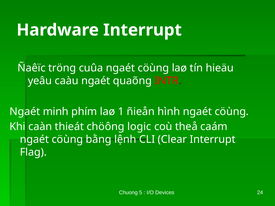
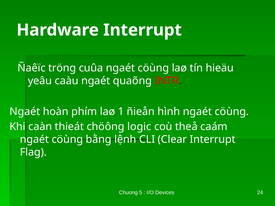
minh: minh -> hoàn
